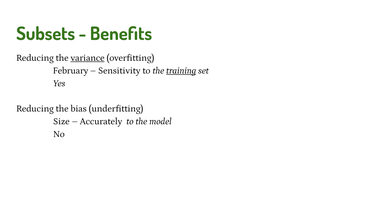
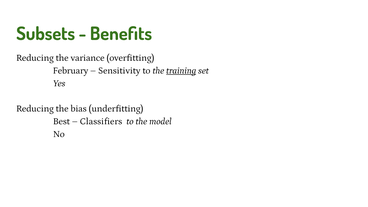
variance underline: present -> none
Size: Size -> Best
Accurately: Accurately -> Classifiers
